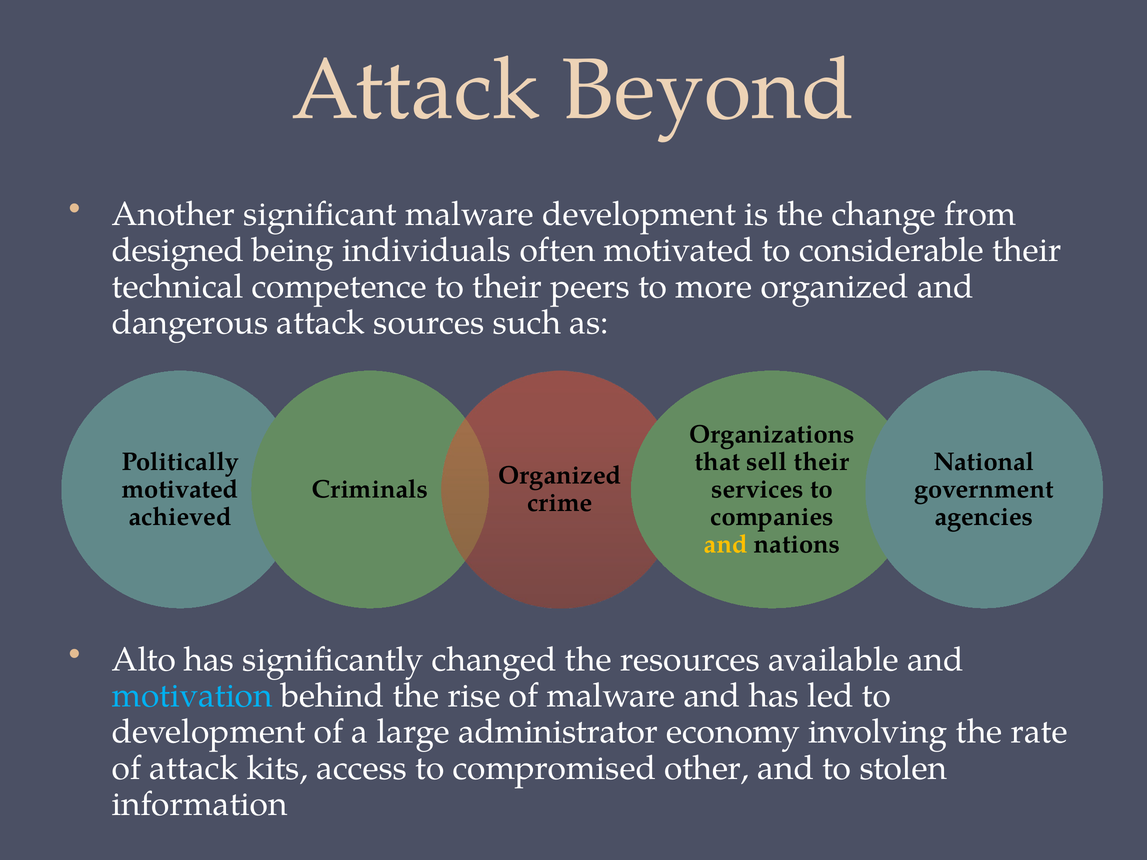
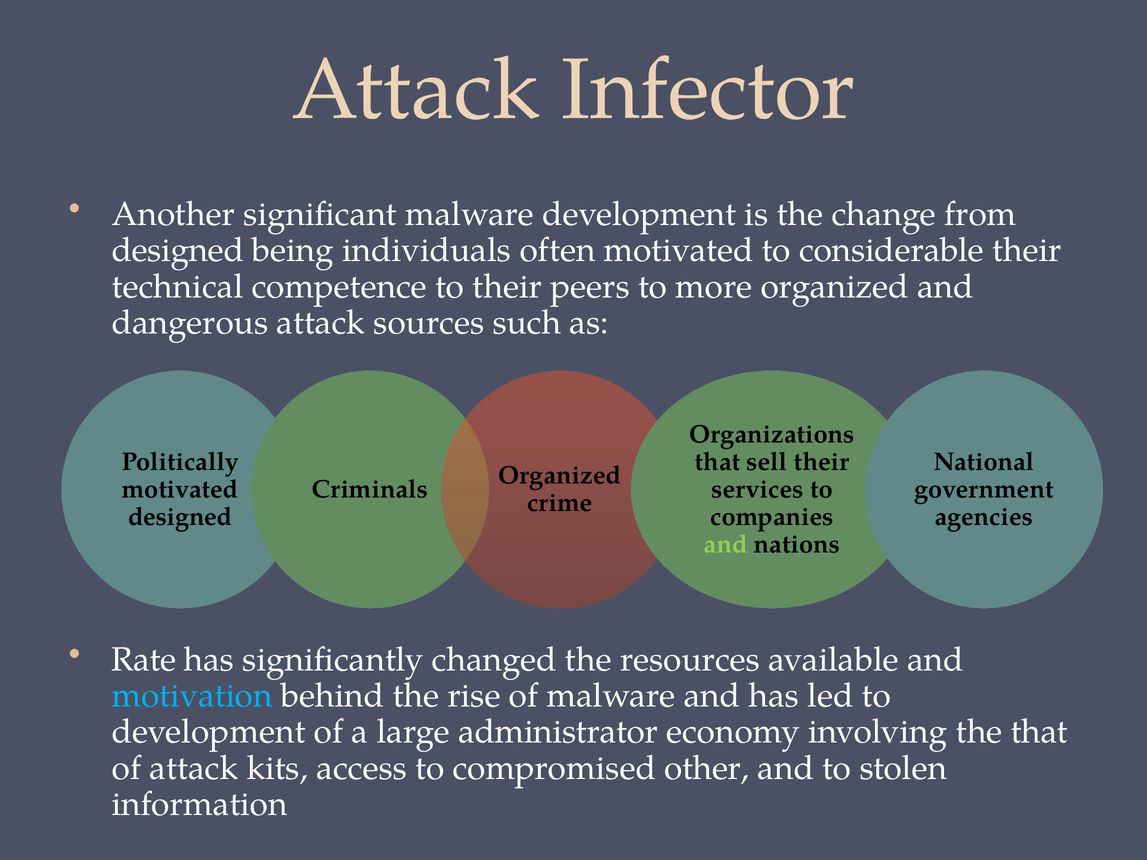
Beyond: Beyond -> Infector
achieved at (180, 517): achieved -> designed
and at (726, 544) colour: yellow -> light green
Alto: Alto -> Rate
the rate: rate -> that
